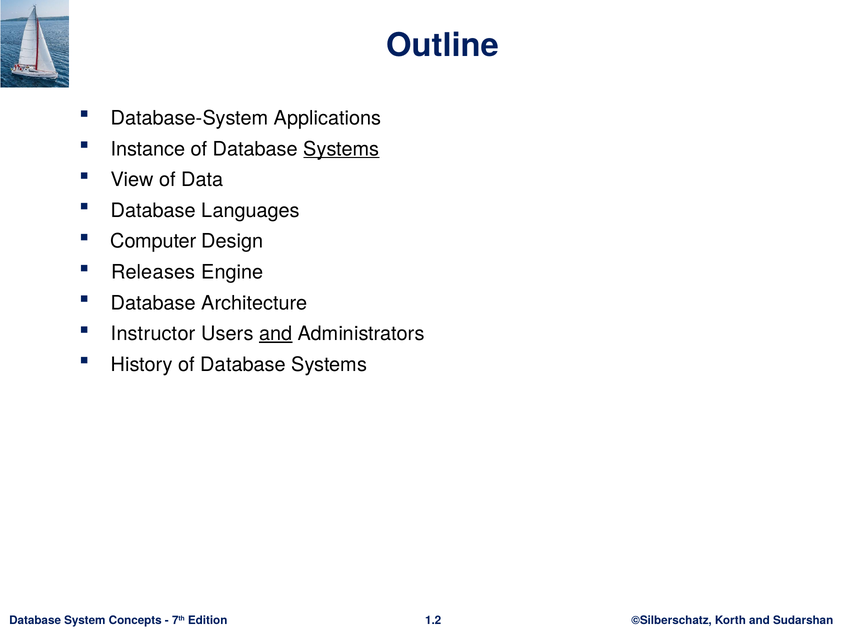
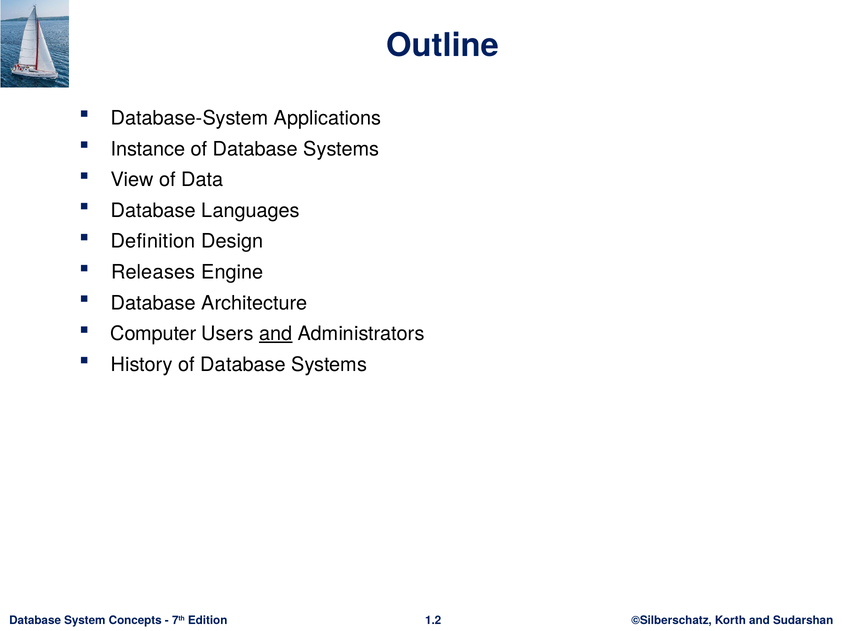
Systems at (341, 149) underline: present -> none
Computer: Computer -> Definition
Instructor: Instructor -> Computer
